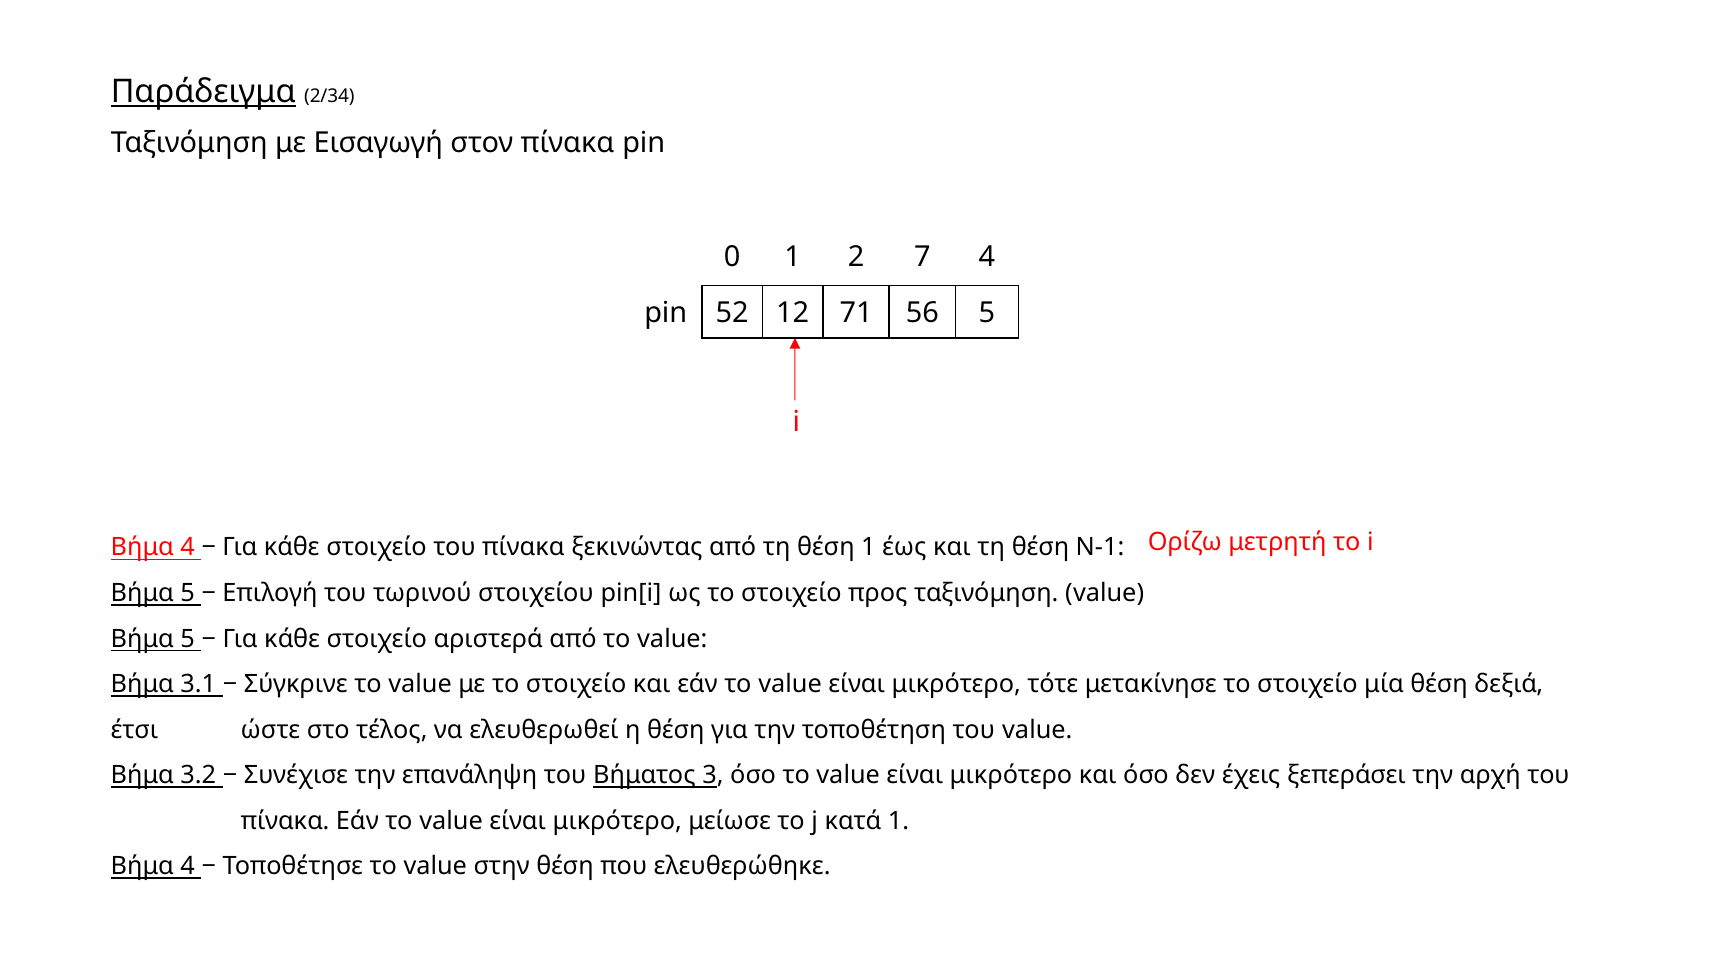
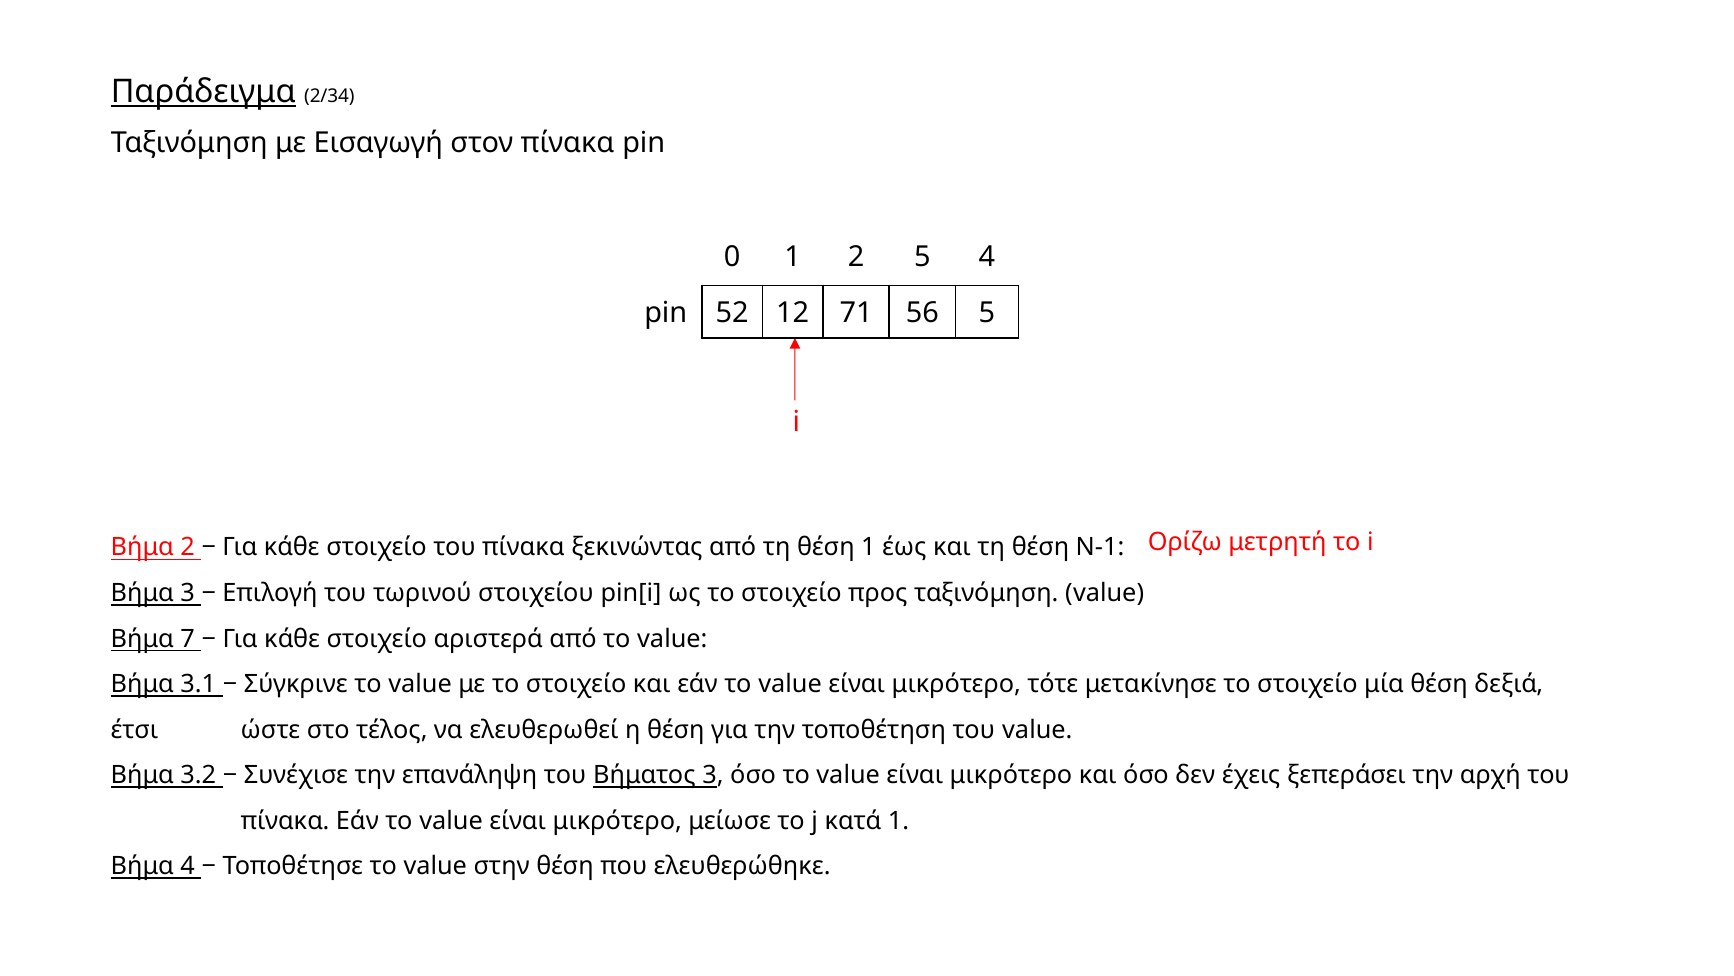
2 7: 7 -> 5
4 at (188, 547): 4 -> 2
5 at (188, 593): 5 -> 3
5 at (188, 638): 5 -> 7
